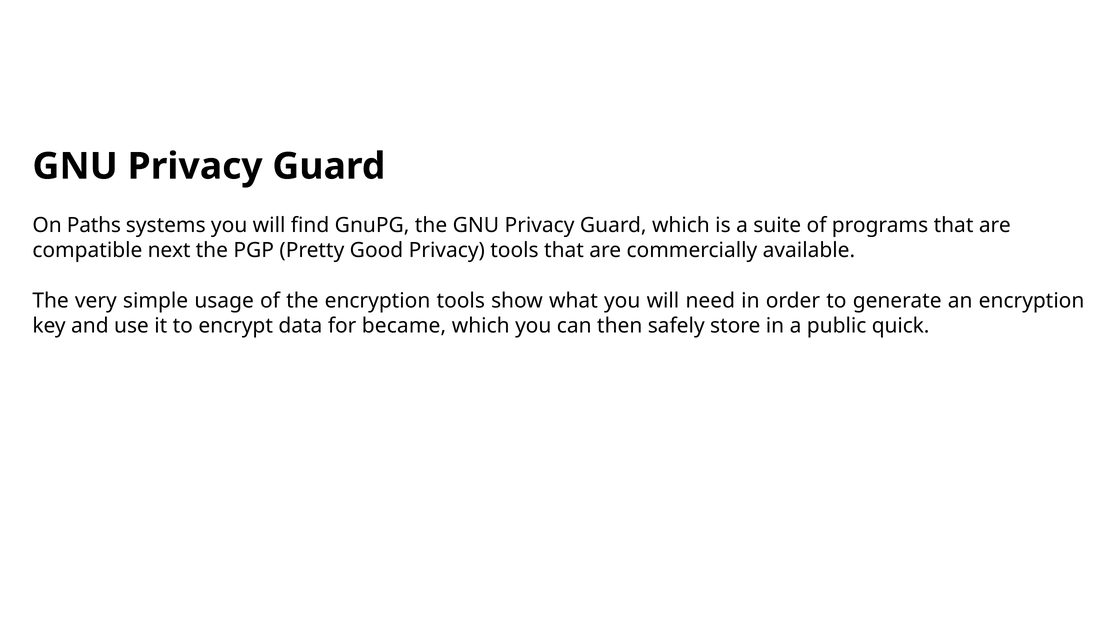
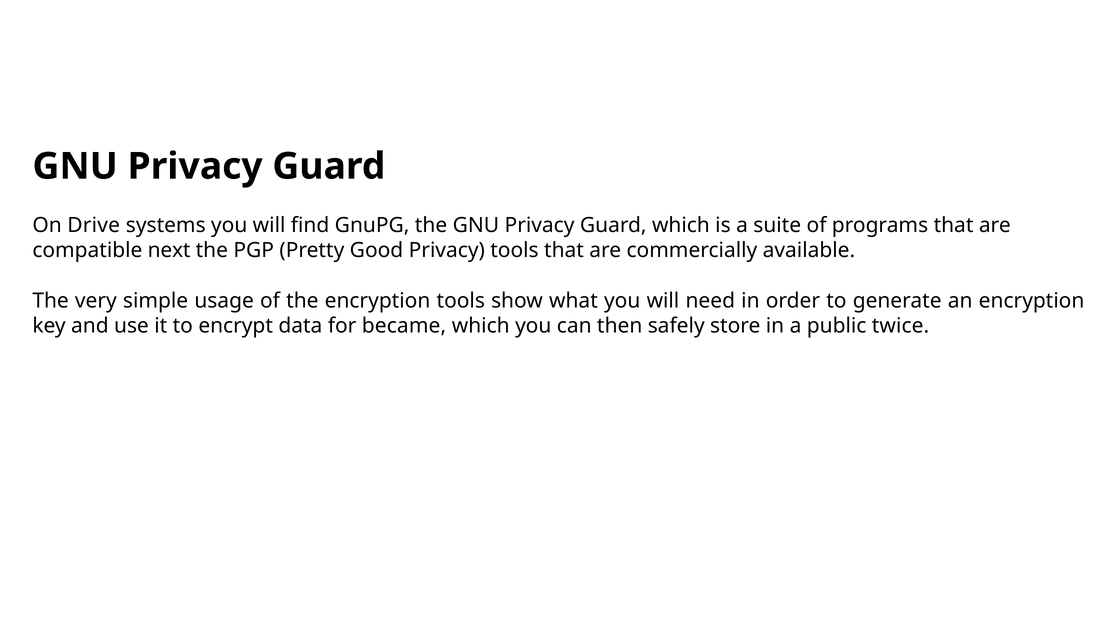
Paths: Paths -> Drive
quick: quick -> twice
